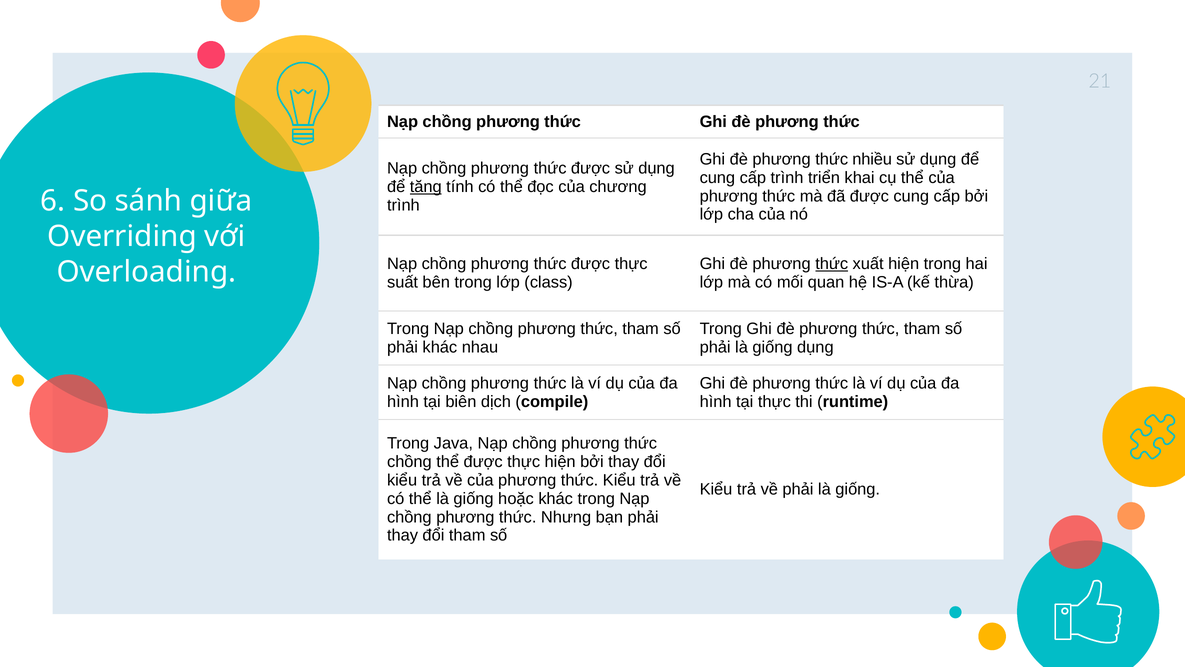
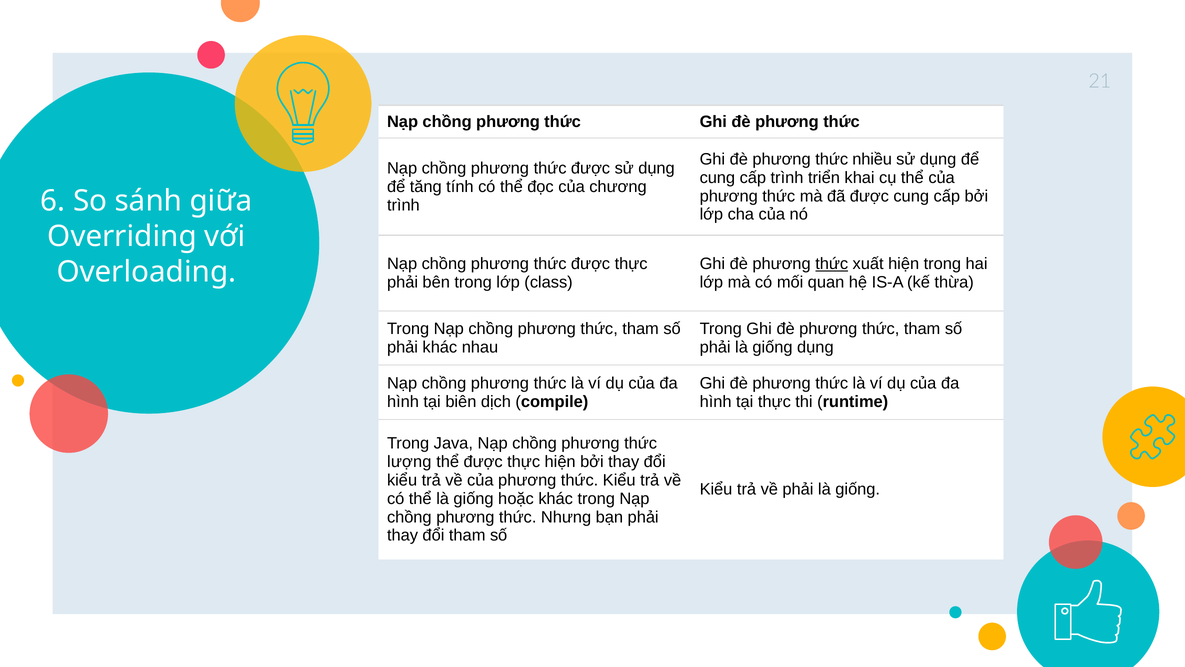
tăng underline: present -> none
suất at (403, 282): suất -> phải
chồng at (409, 462): chồng -> lượng
